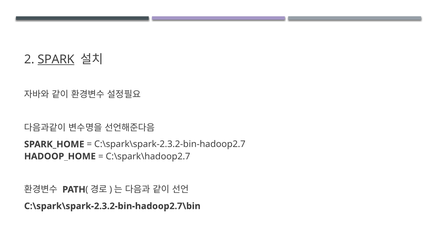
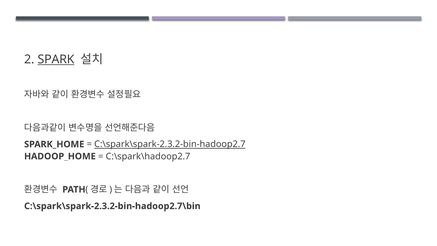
C:\spark\spark-2.3.2-bin-hadoop2.7 underline: none -> present
